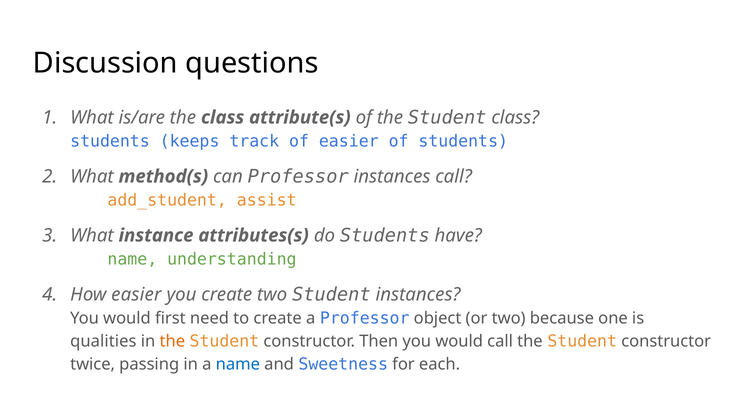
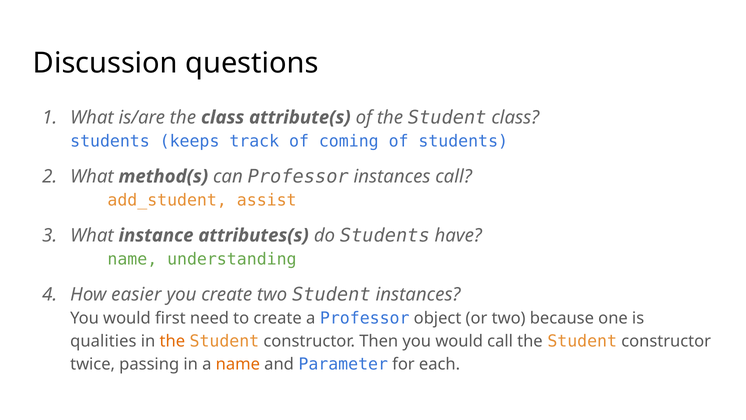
of easier: easier -> coming
name at (238, 364) colour: blue -> orange
Sweetness: Sweetness -> Parameter
